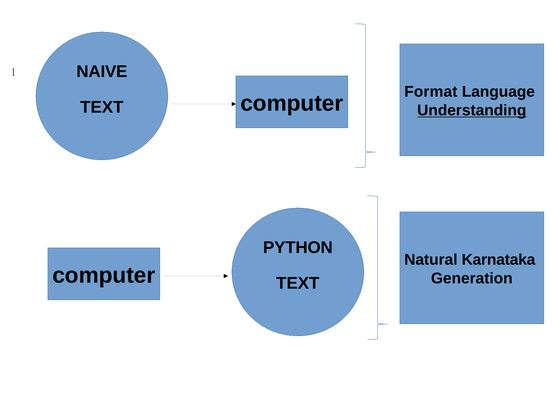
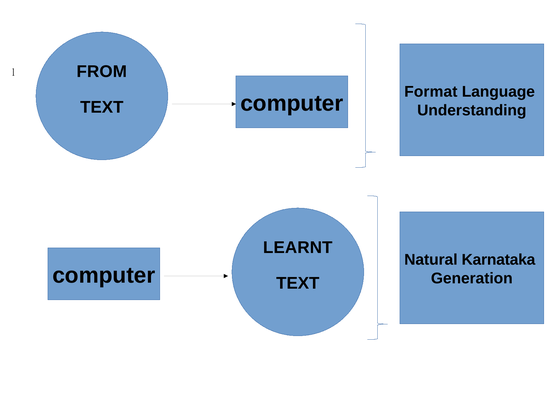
NAIVE: NAIVE -> FROM
Understanding underline: present -> none
PYTHON: PYTHON -> LEARNT
